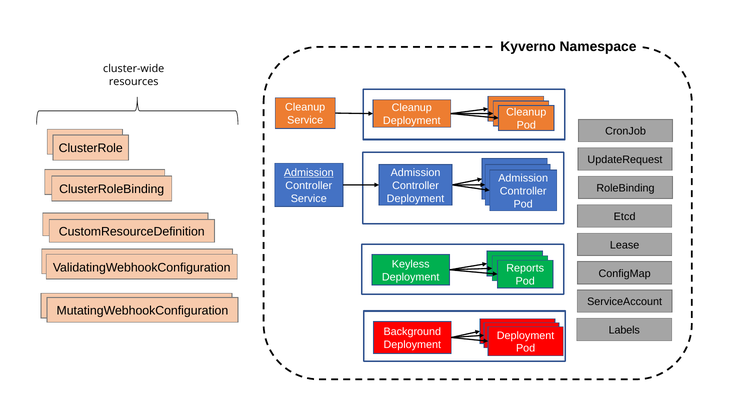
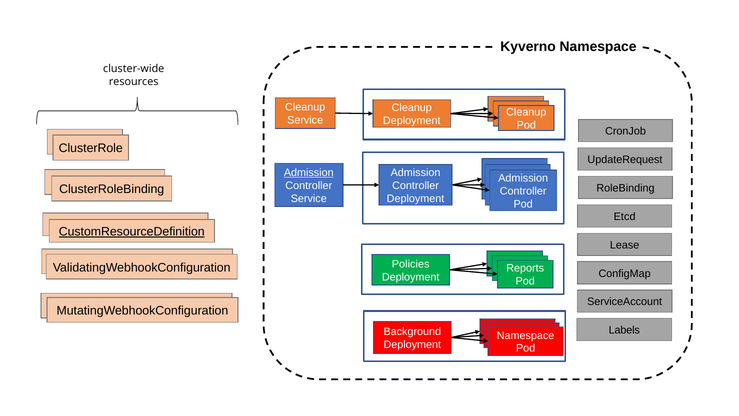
CustomResourceDefinition underline: none -> present
Keyless: Keyless -> Policies
Deployment at (526, 335): Deployment -> Namespace
